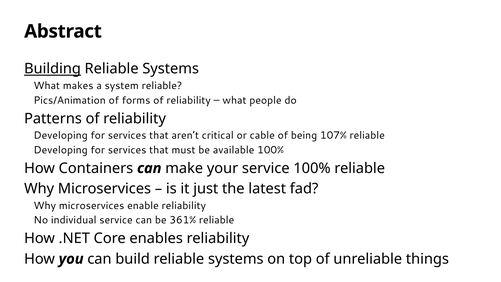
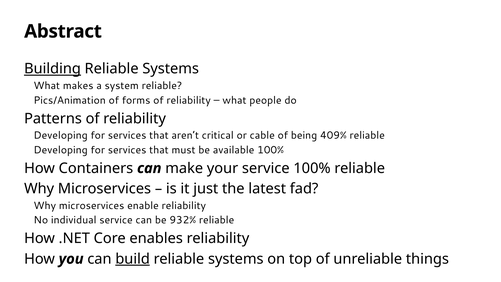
107%: 107% -> 409%
361%: 361% -> 932%
build underline: none -> present
